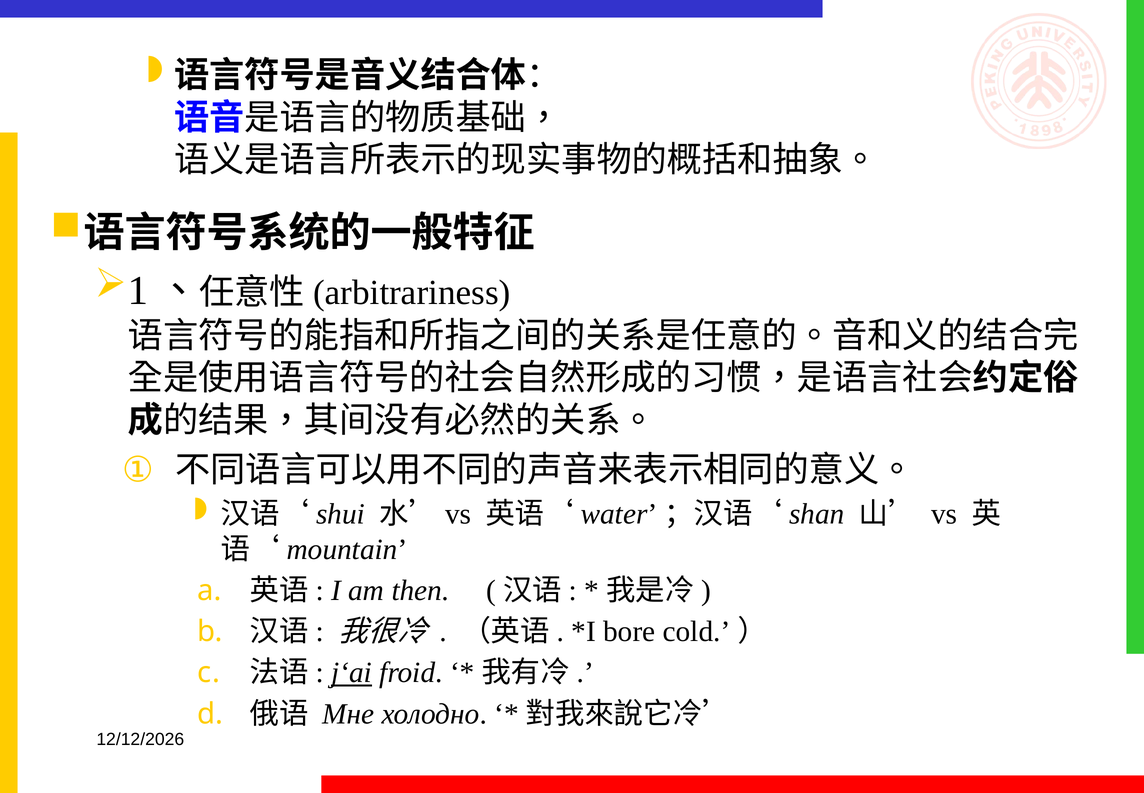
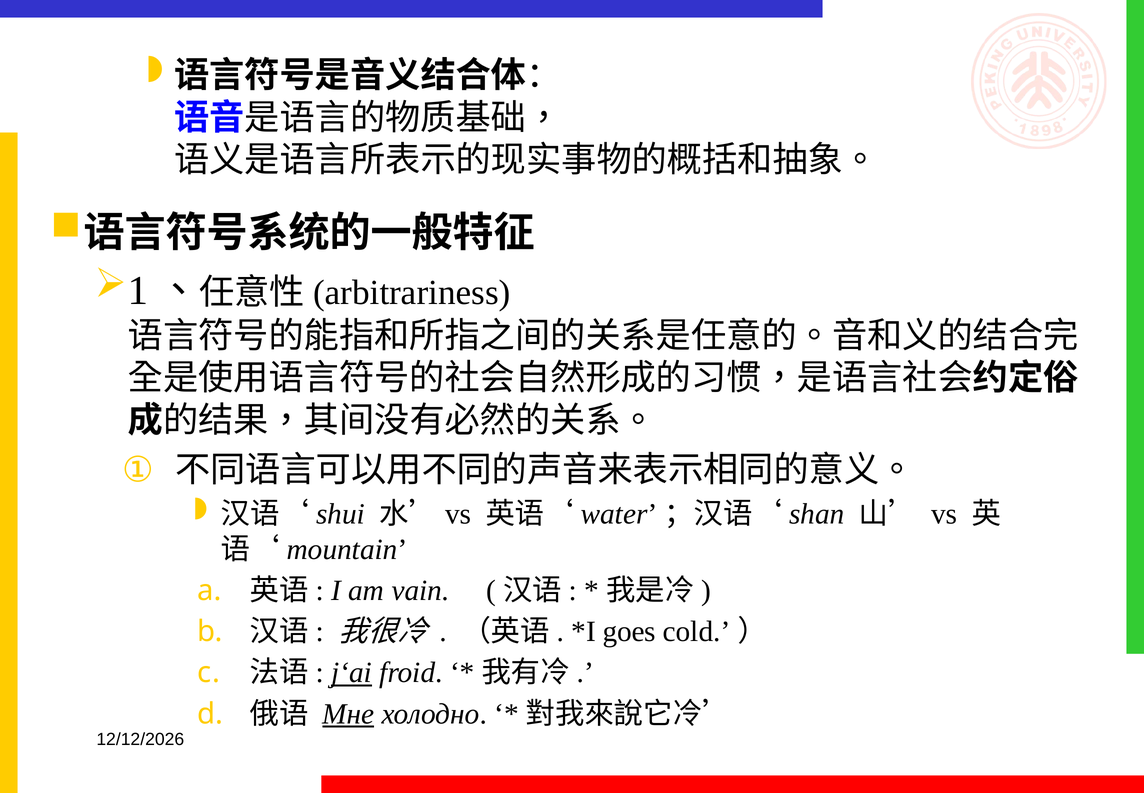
then: then -> vain
bore: bore -> goes
Мне underline: none -> present
